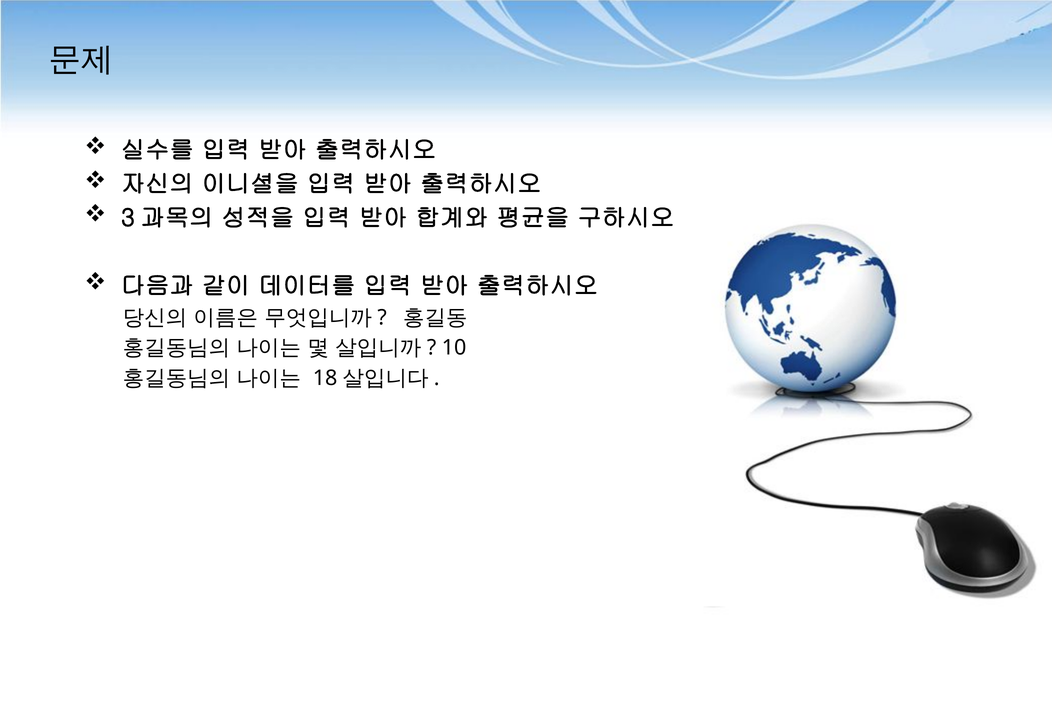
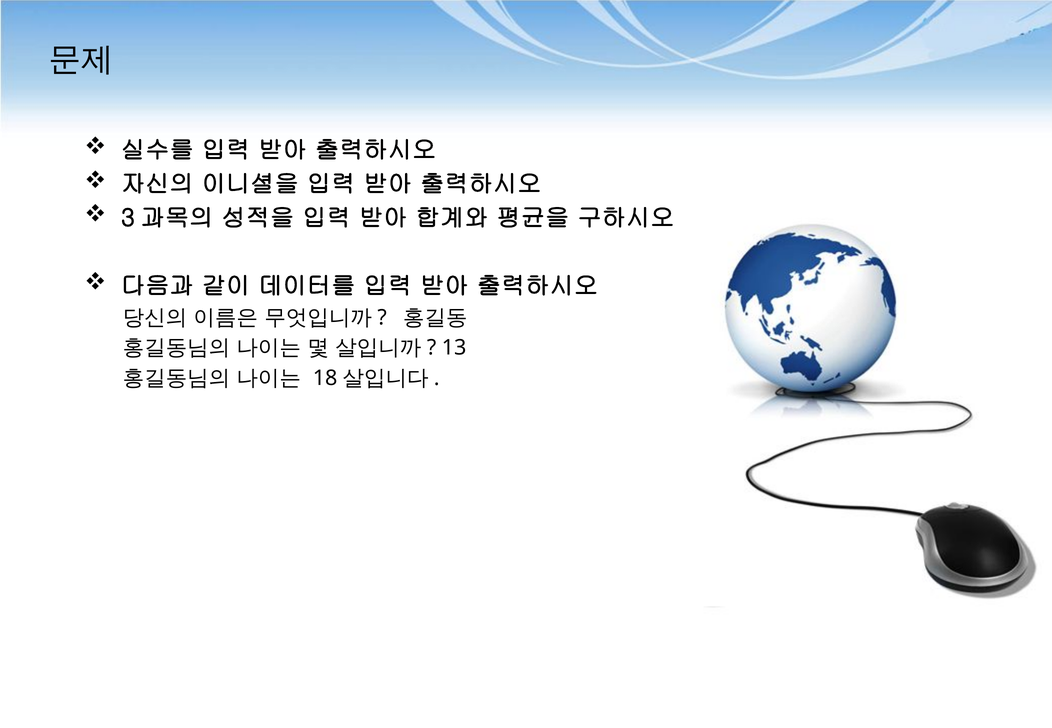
10: 10 -> 13
